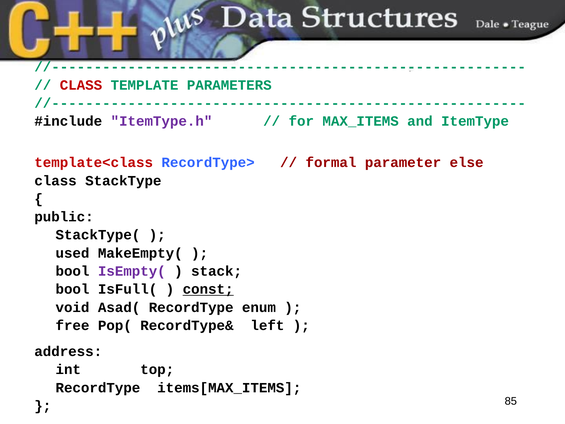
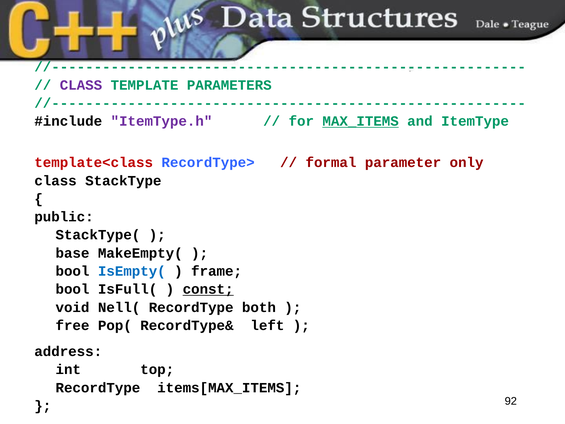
CLASS at (81, 85) colour: red -> purple
MAX_ITEMS underline: none -> present
else: else -> only
used: used -> base
IsEmpty( colour: purple -> blue
stack: stack -> frame
Asad(: Asad( -> Nell(
enum: enum -> both
85: 85 -> 92
